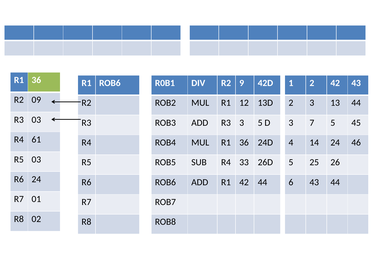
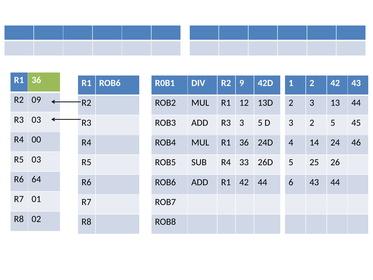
3 7: 7 -> 2
61: 61 -> 00
R6 24: 24 -> 64
